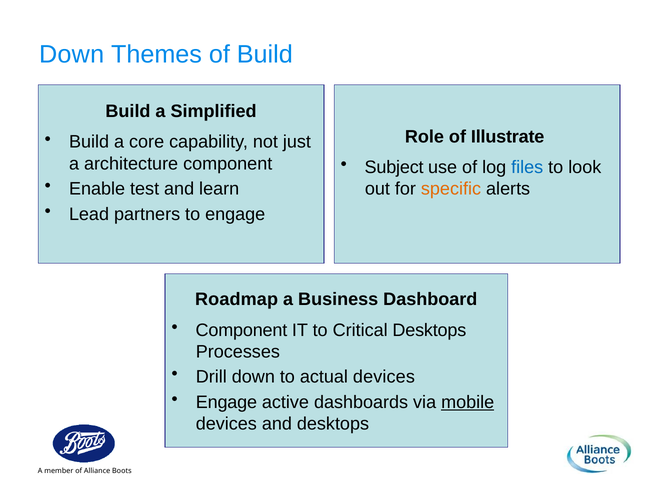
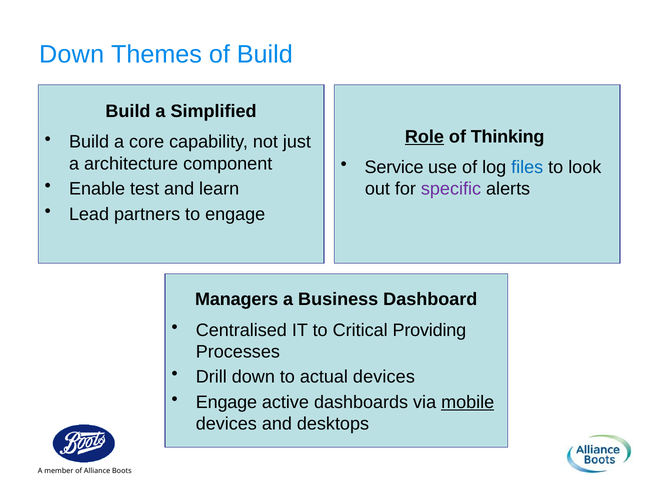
Role underline: none -> present
Illustrate: Illustrate -> Thinking
Subject: Subject -> Service
specific colour: orange -> purple
Roadmap: Roadmap -> Managers
Component at (241, 330): Component -> Centralised
Critical Desktops: Desktops -> Providing
